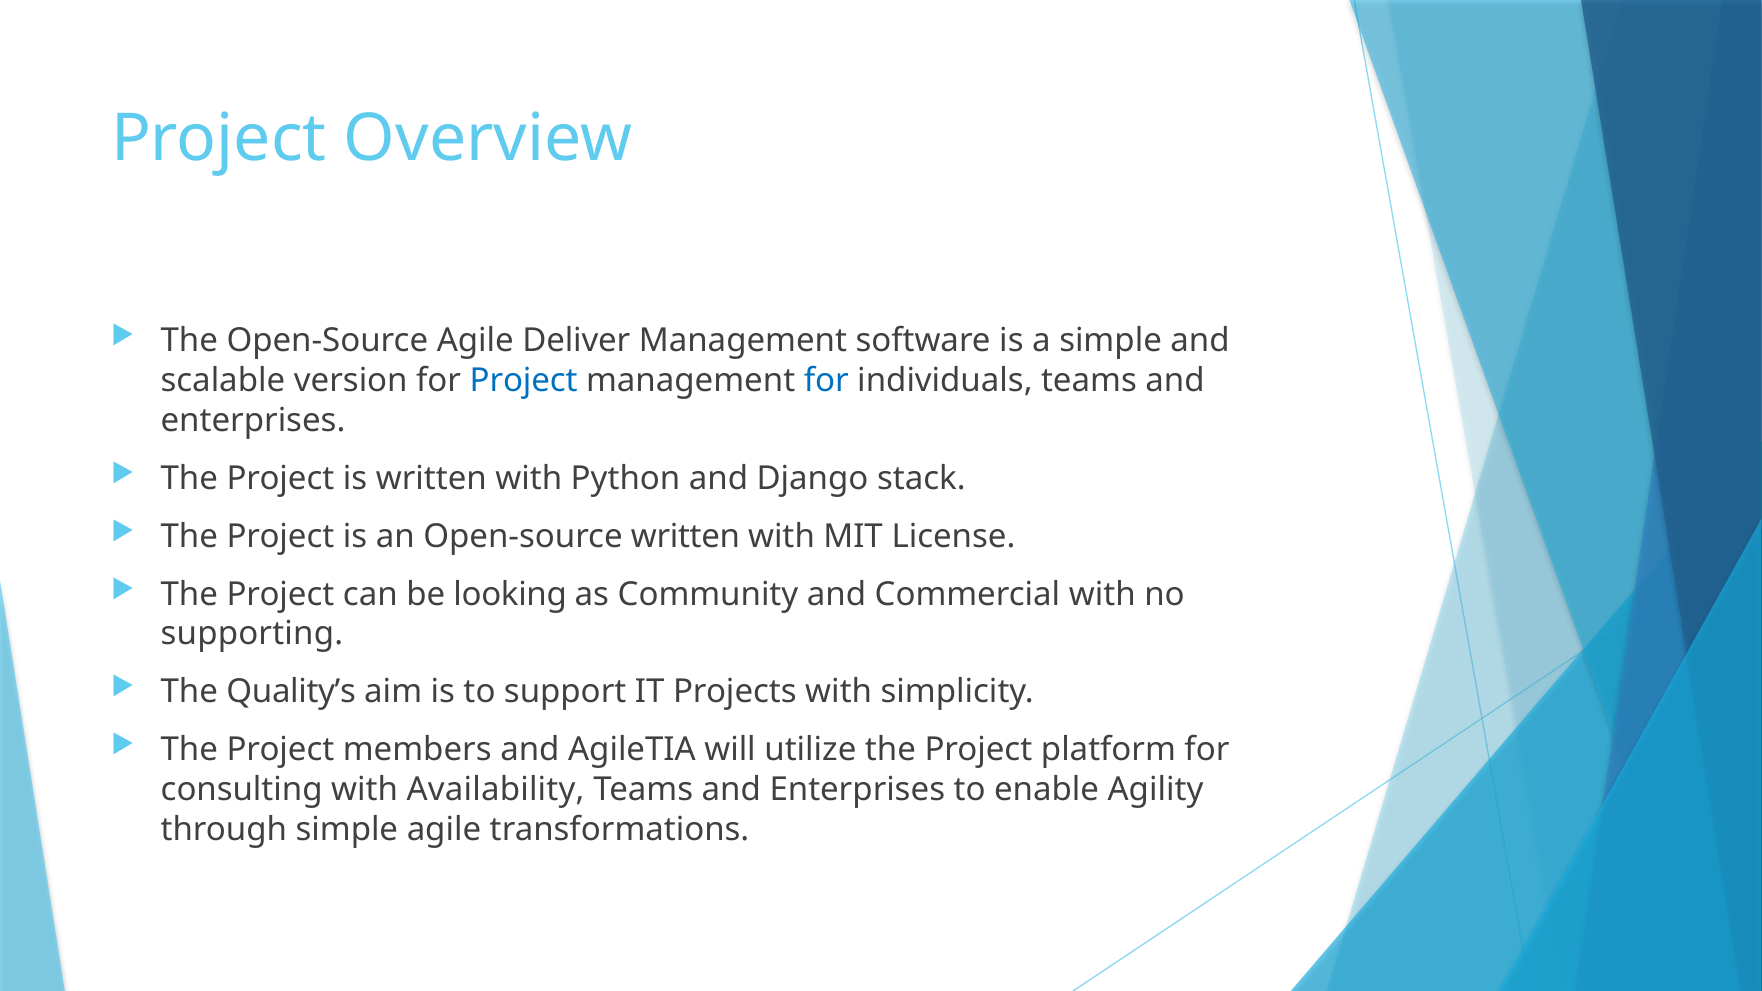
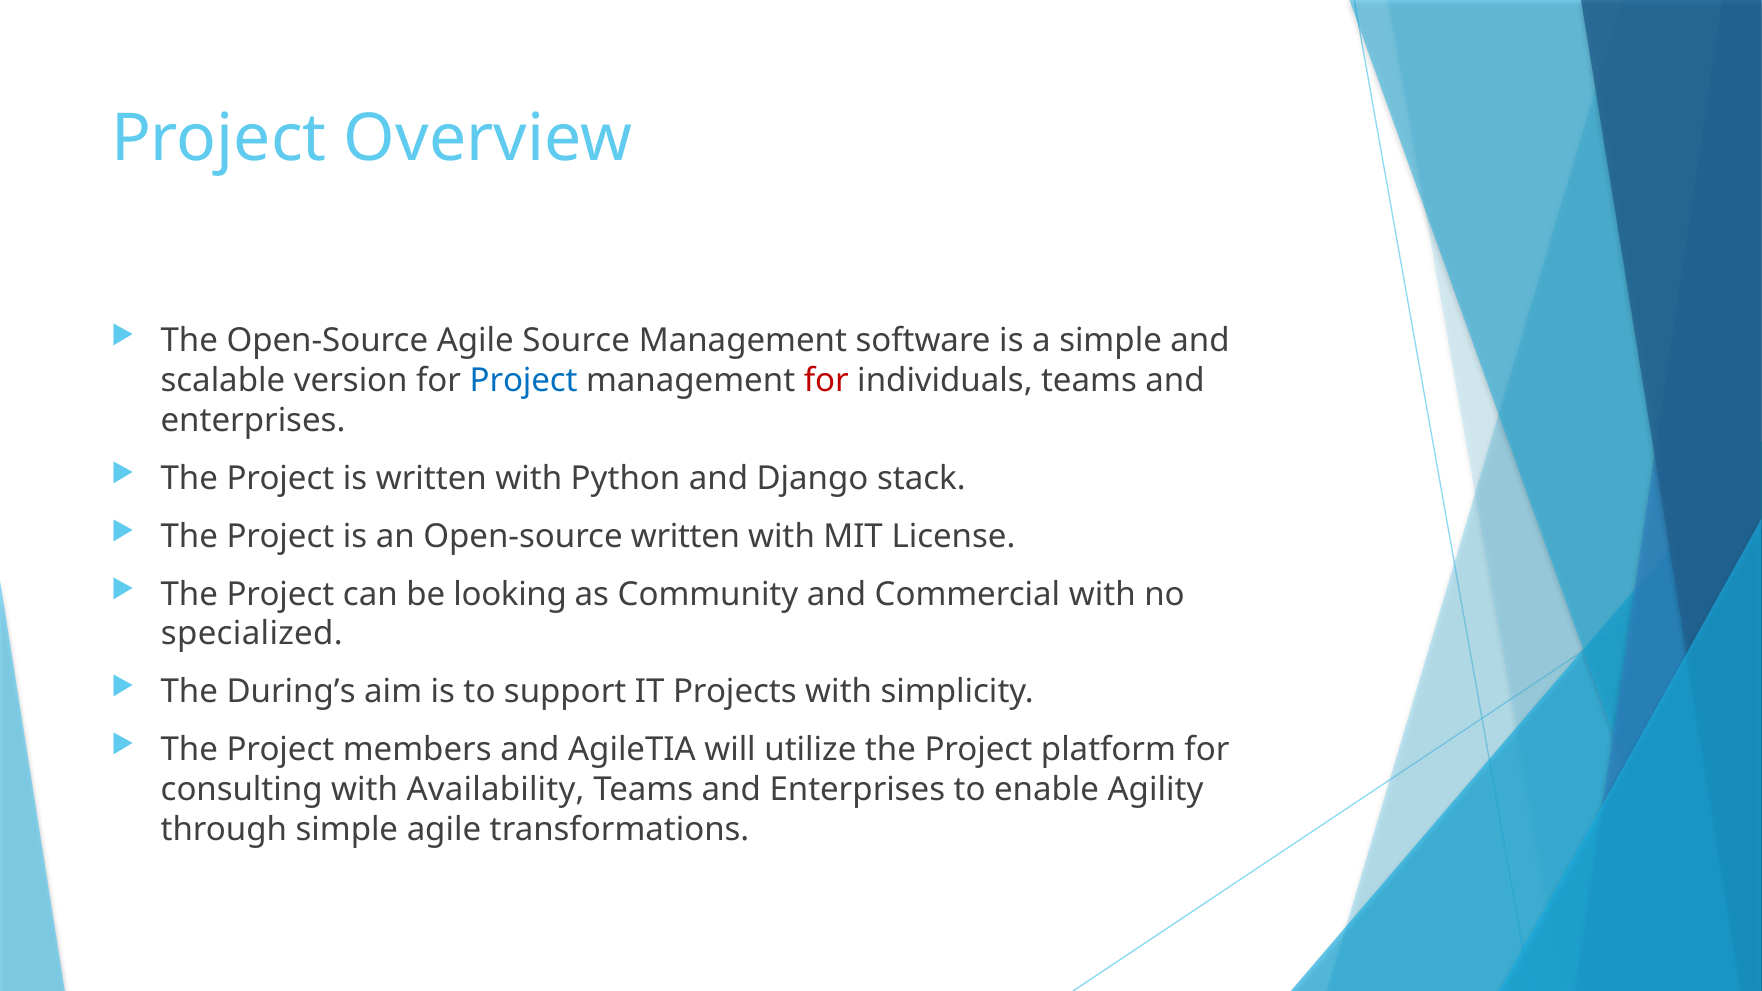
Deliver: Deliver -> Source
for at (826, 381) colour: blue -> red
supporting: supporting -> specialized
Quality’s: Quality’s -> During’s
